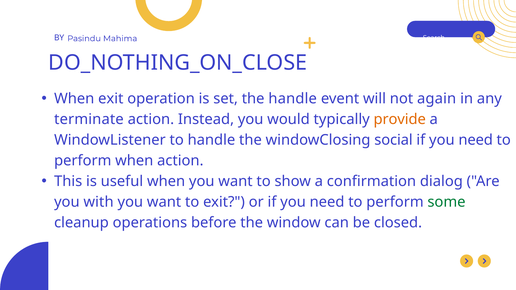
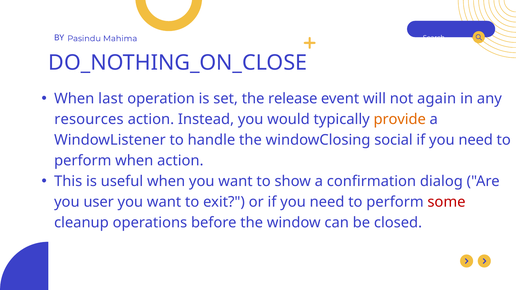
When exit: exit -> last
the handle: handle -> release
terminate: terminate -> resources
with: with -> user
some colour: green -> red
